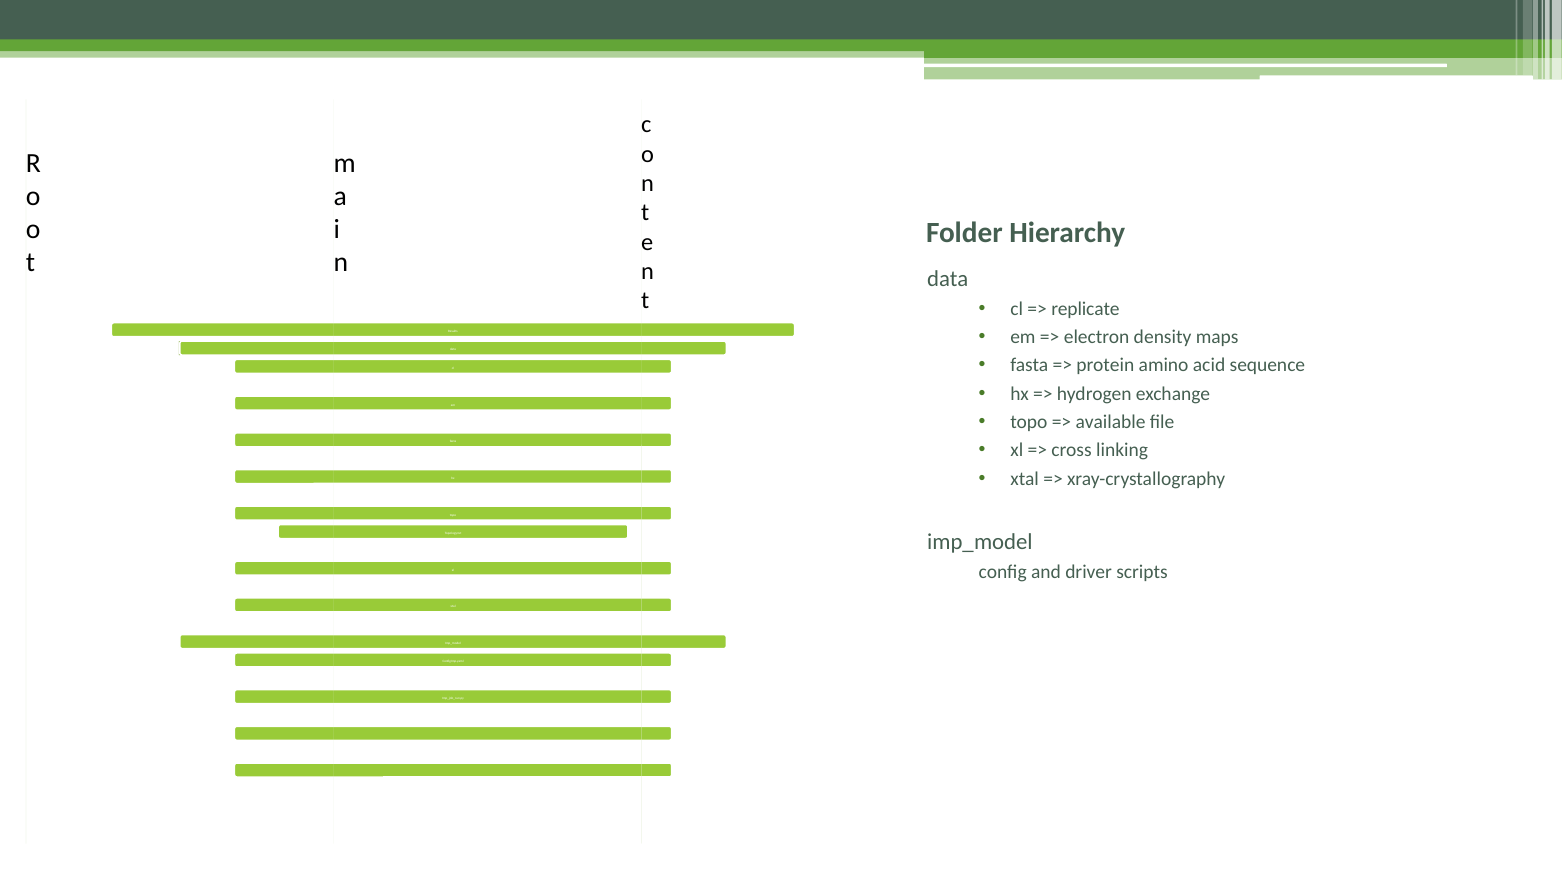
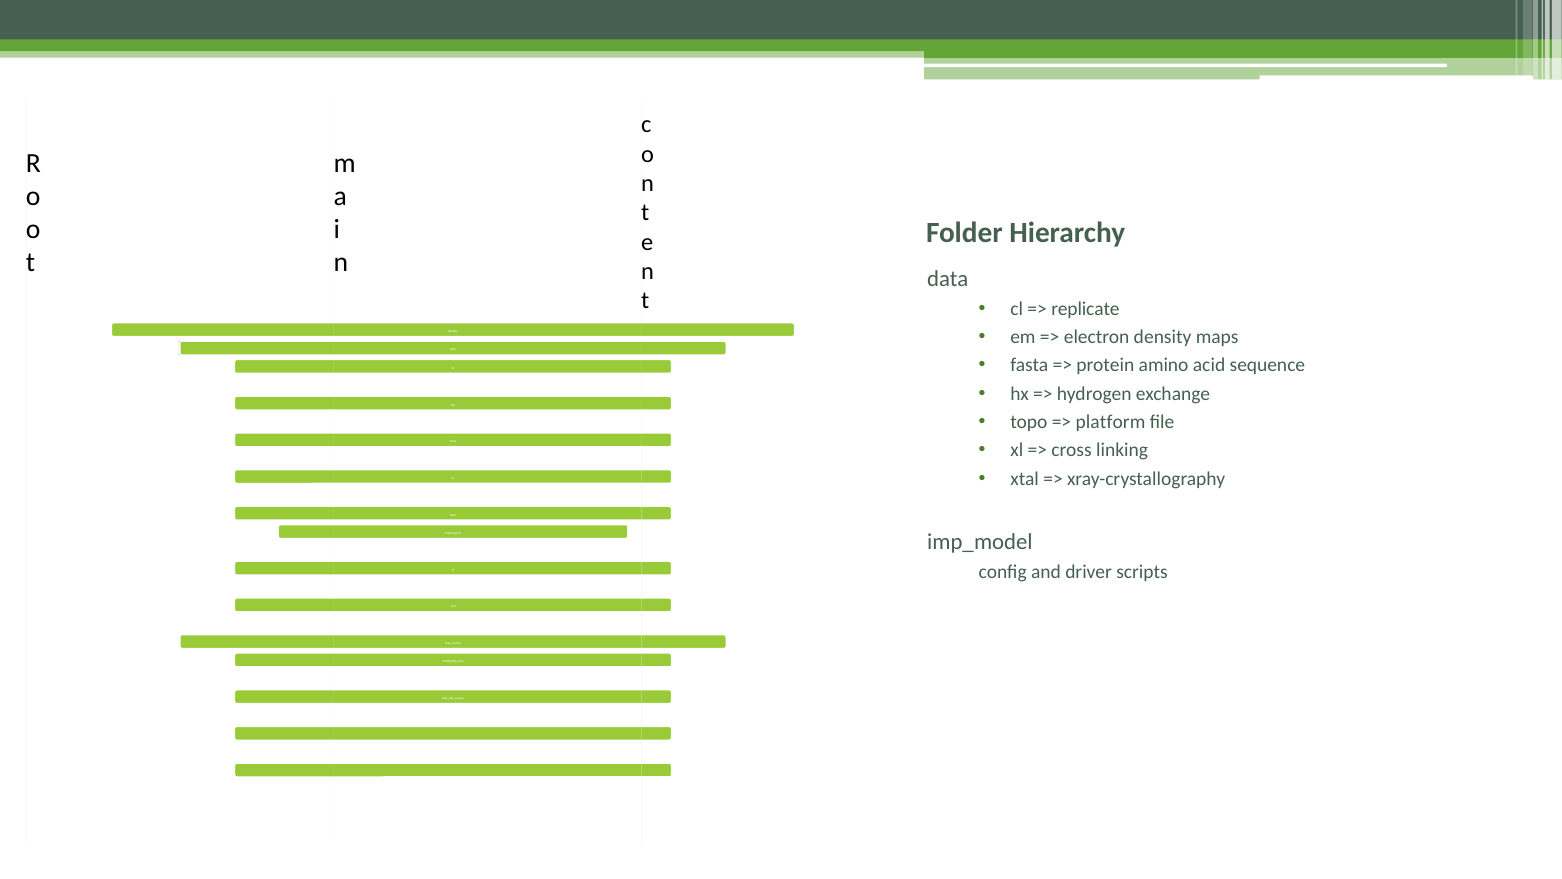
available: available -> platform
